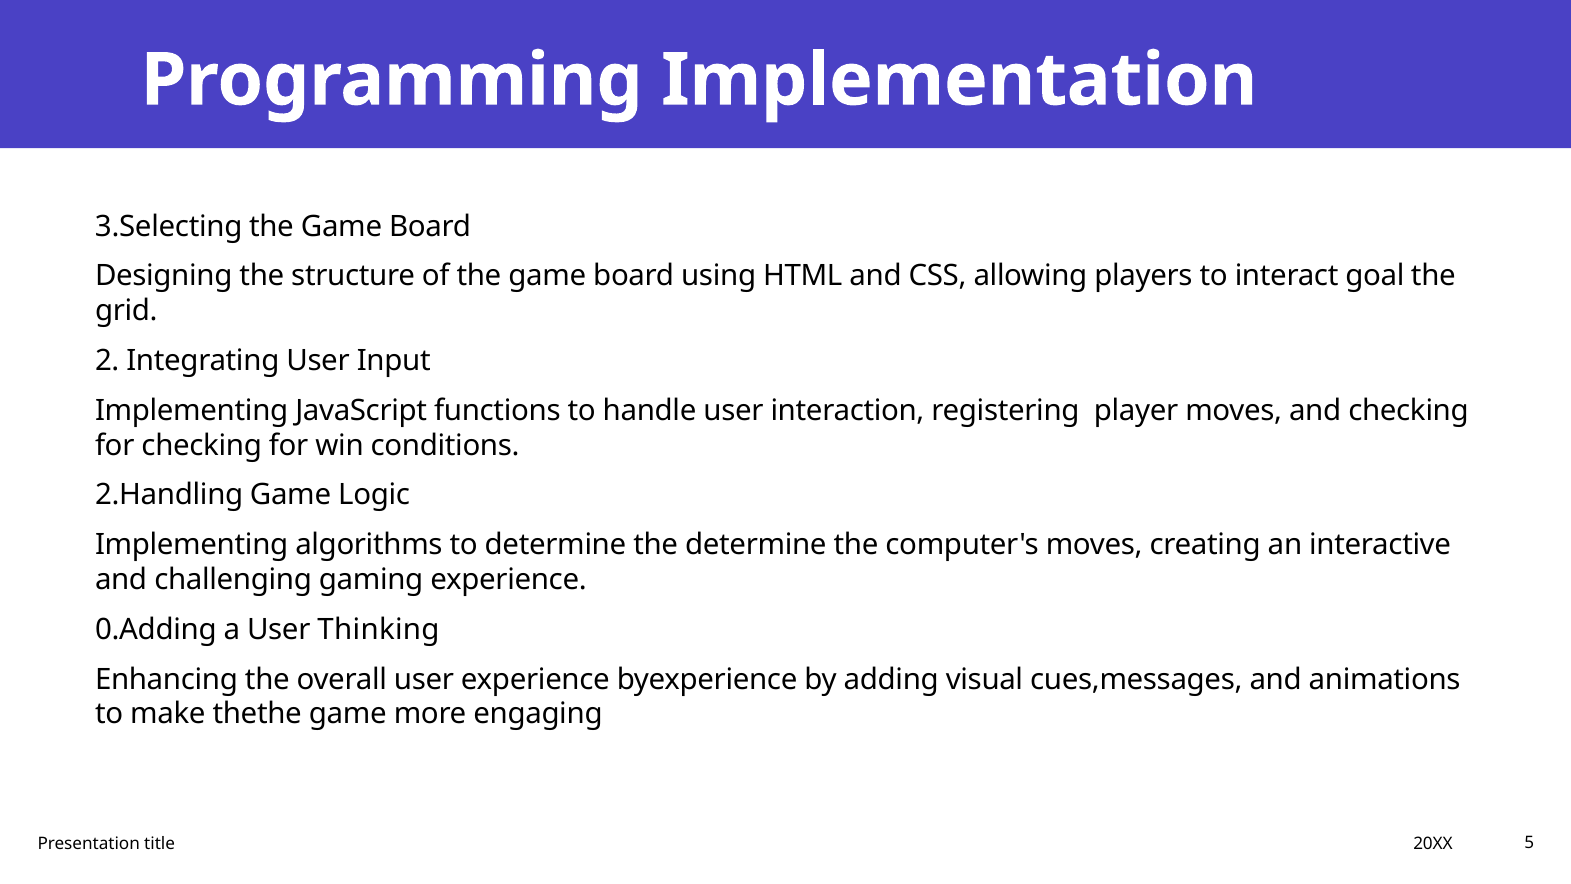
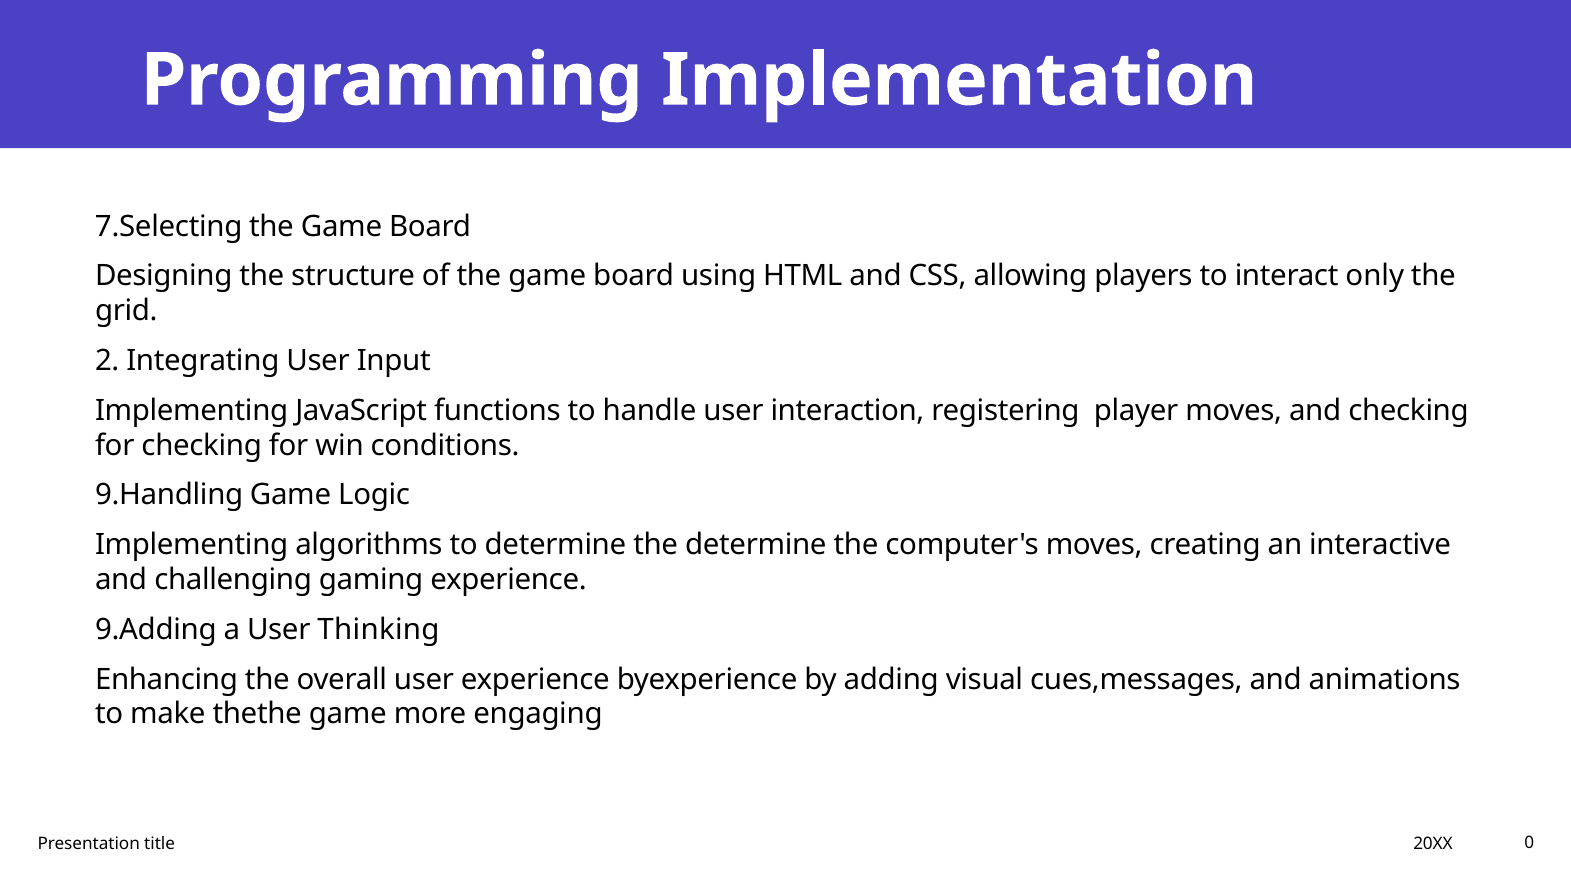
3.Selecting: 3.Selecting -> 7.Selecting
goal: goal -> only
2.Handling: 2.Handling -> 9.Handling
0.Adding: 0.Adding -> 9.Adding
5: 5 -> 0
